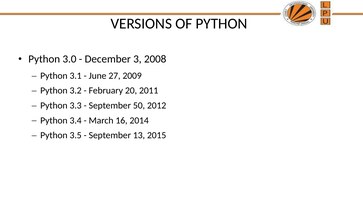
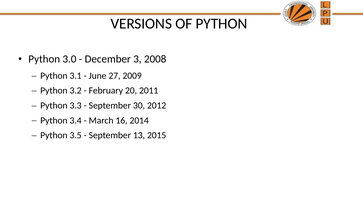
50: 50 -> 30
